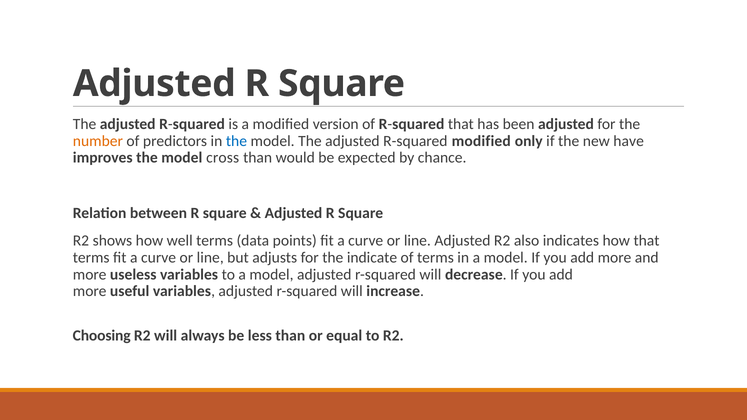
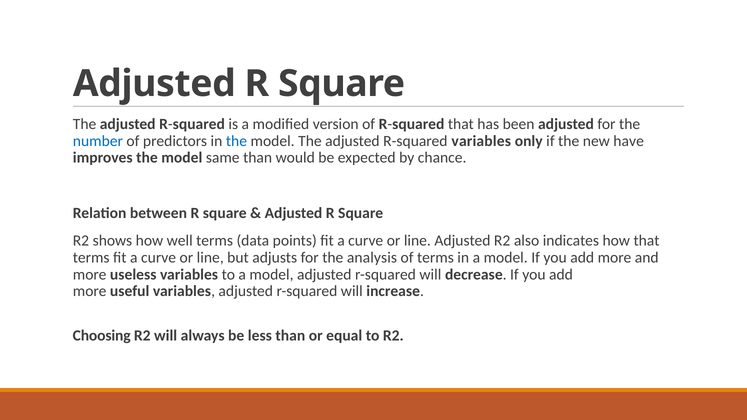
number colour: orange -> blue
R-squared modified: modified -> variables
cross: cross -> same
indicate: indicate -> analysis
